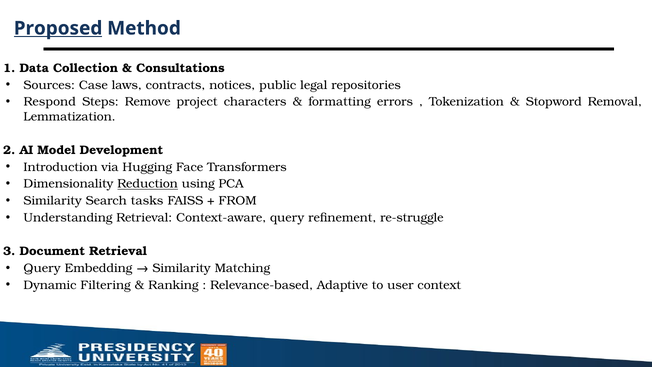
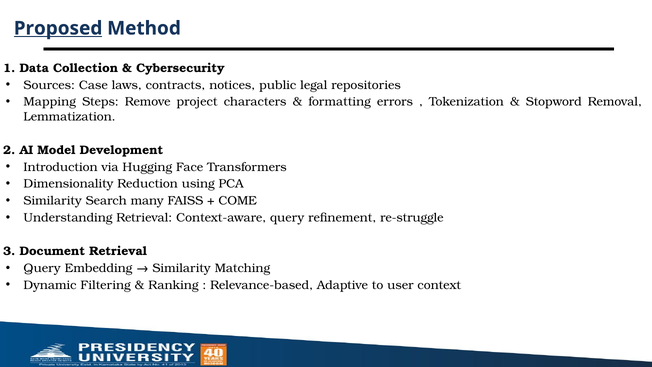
Consultations: Consultations -> Cybersecurity
Respond: Respond -> Mapping
Reduction underline: present -> none
tasks: tasks -> many
FROM: FROM -> COME
